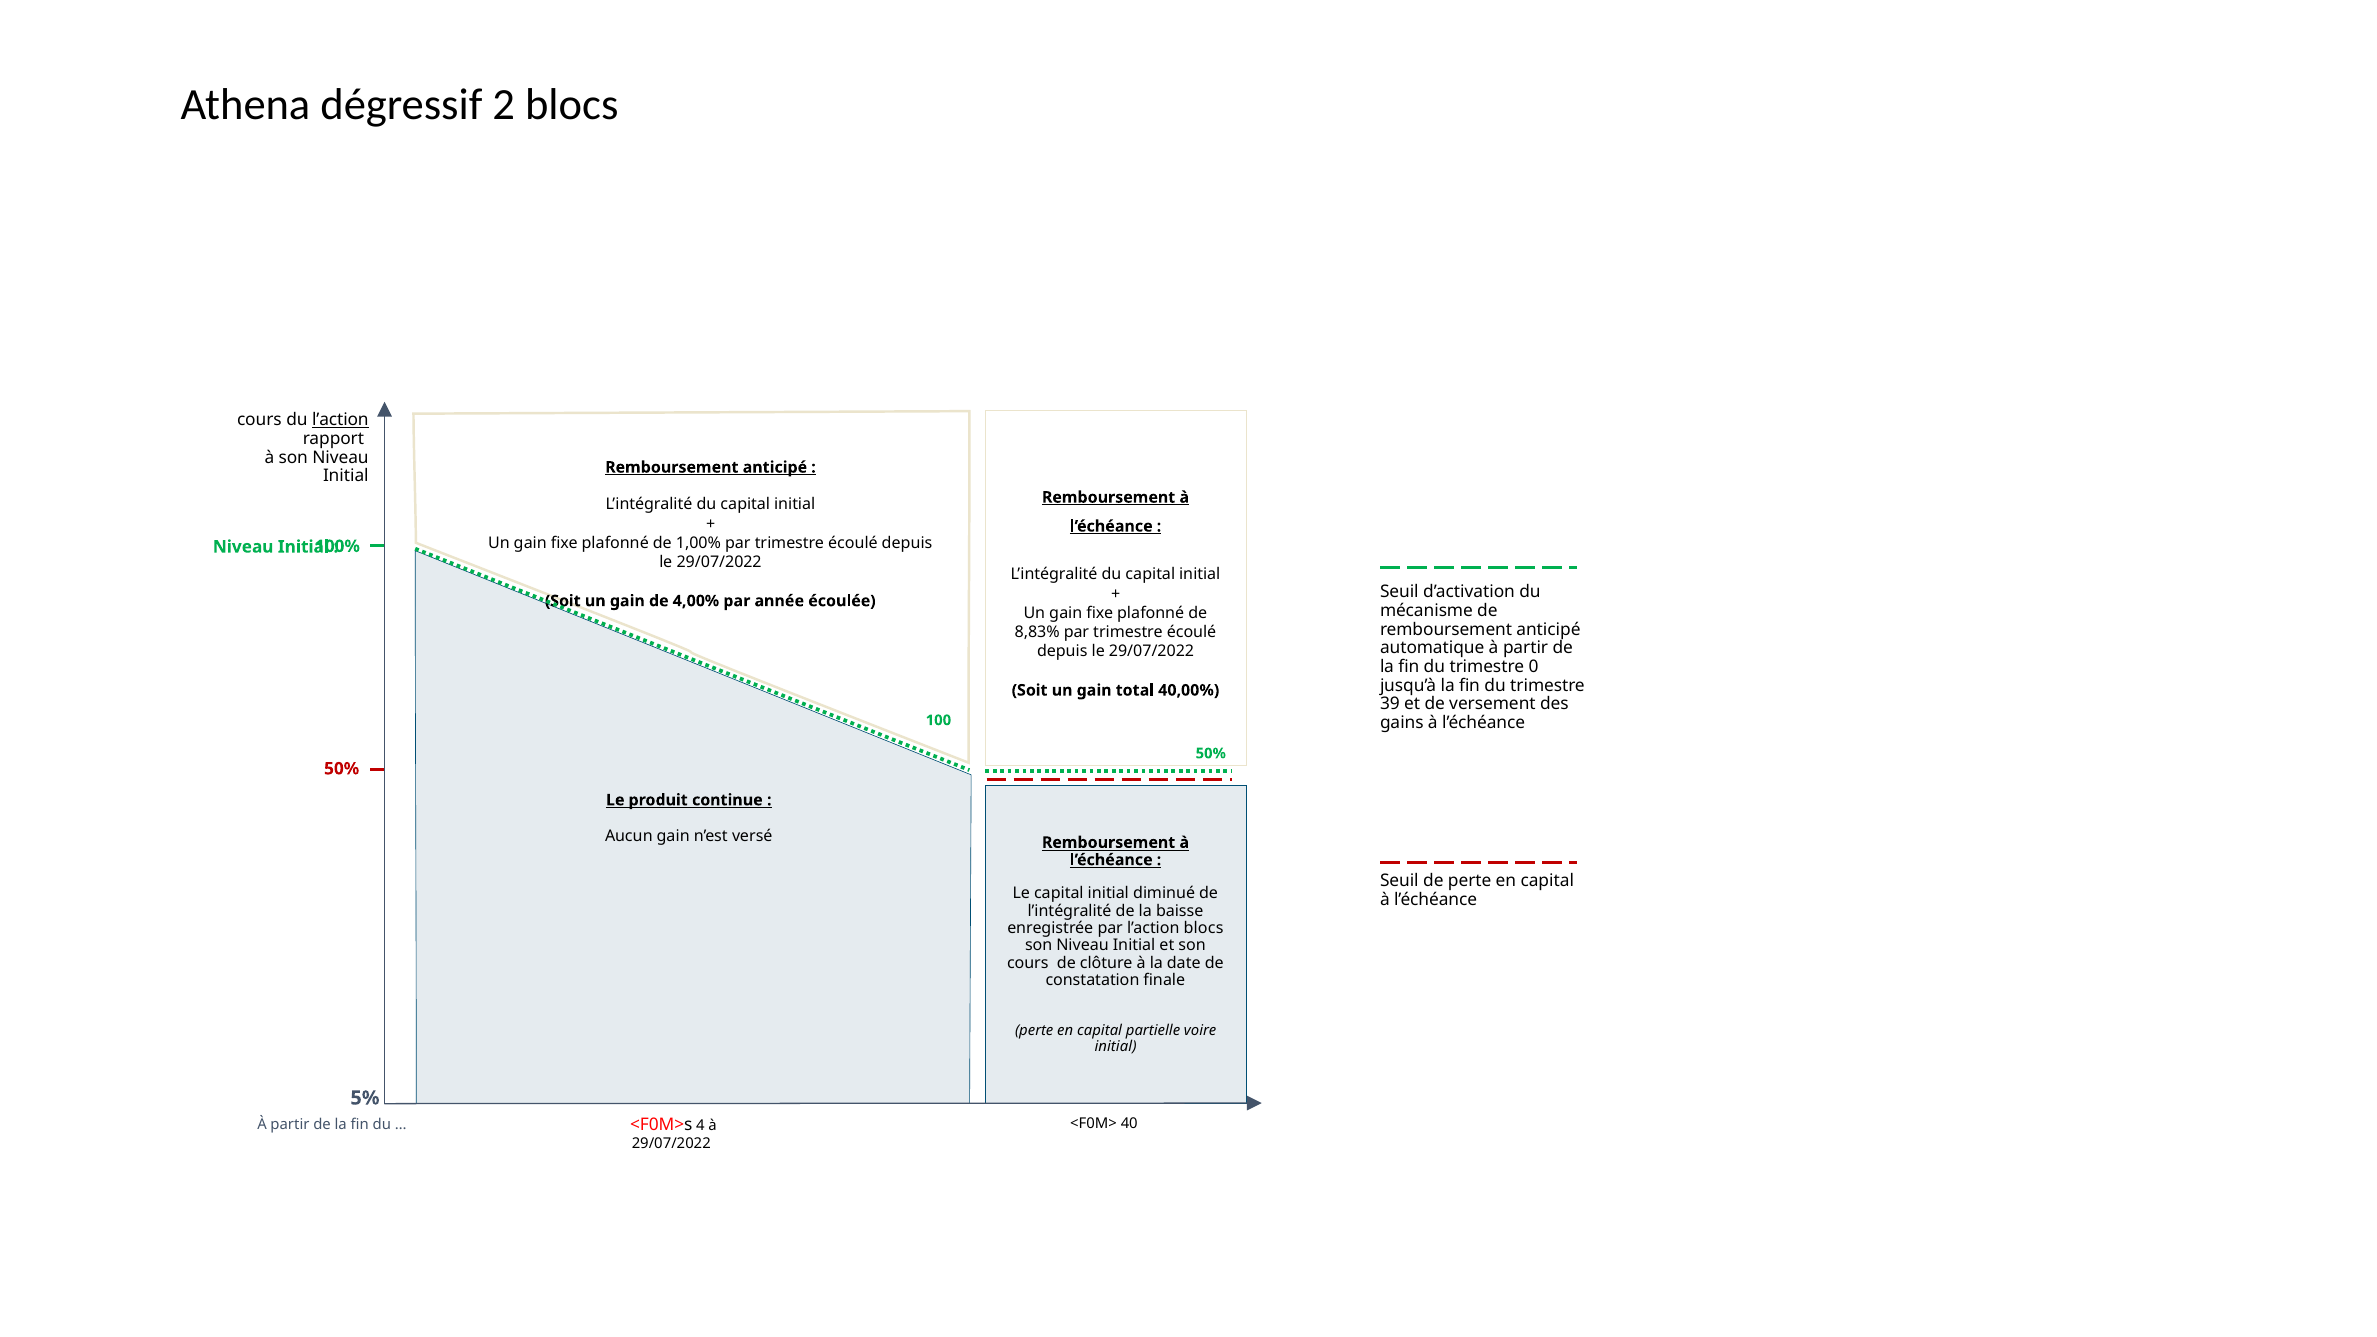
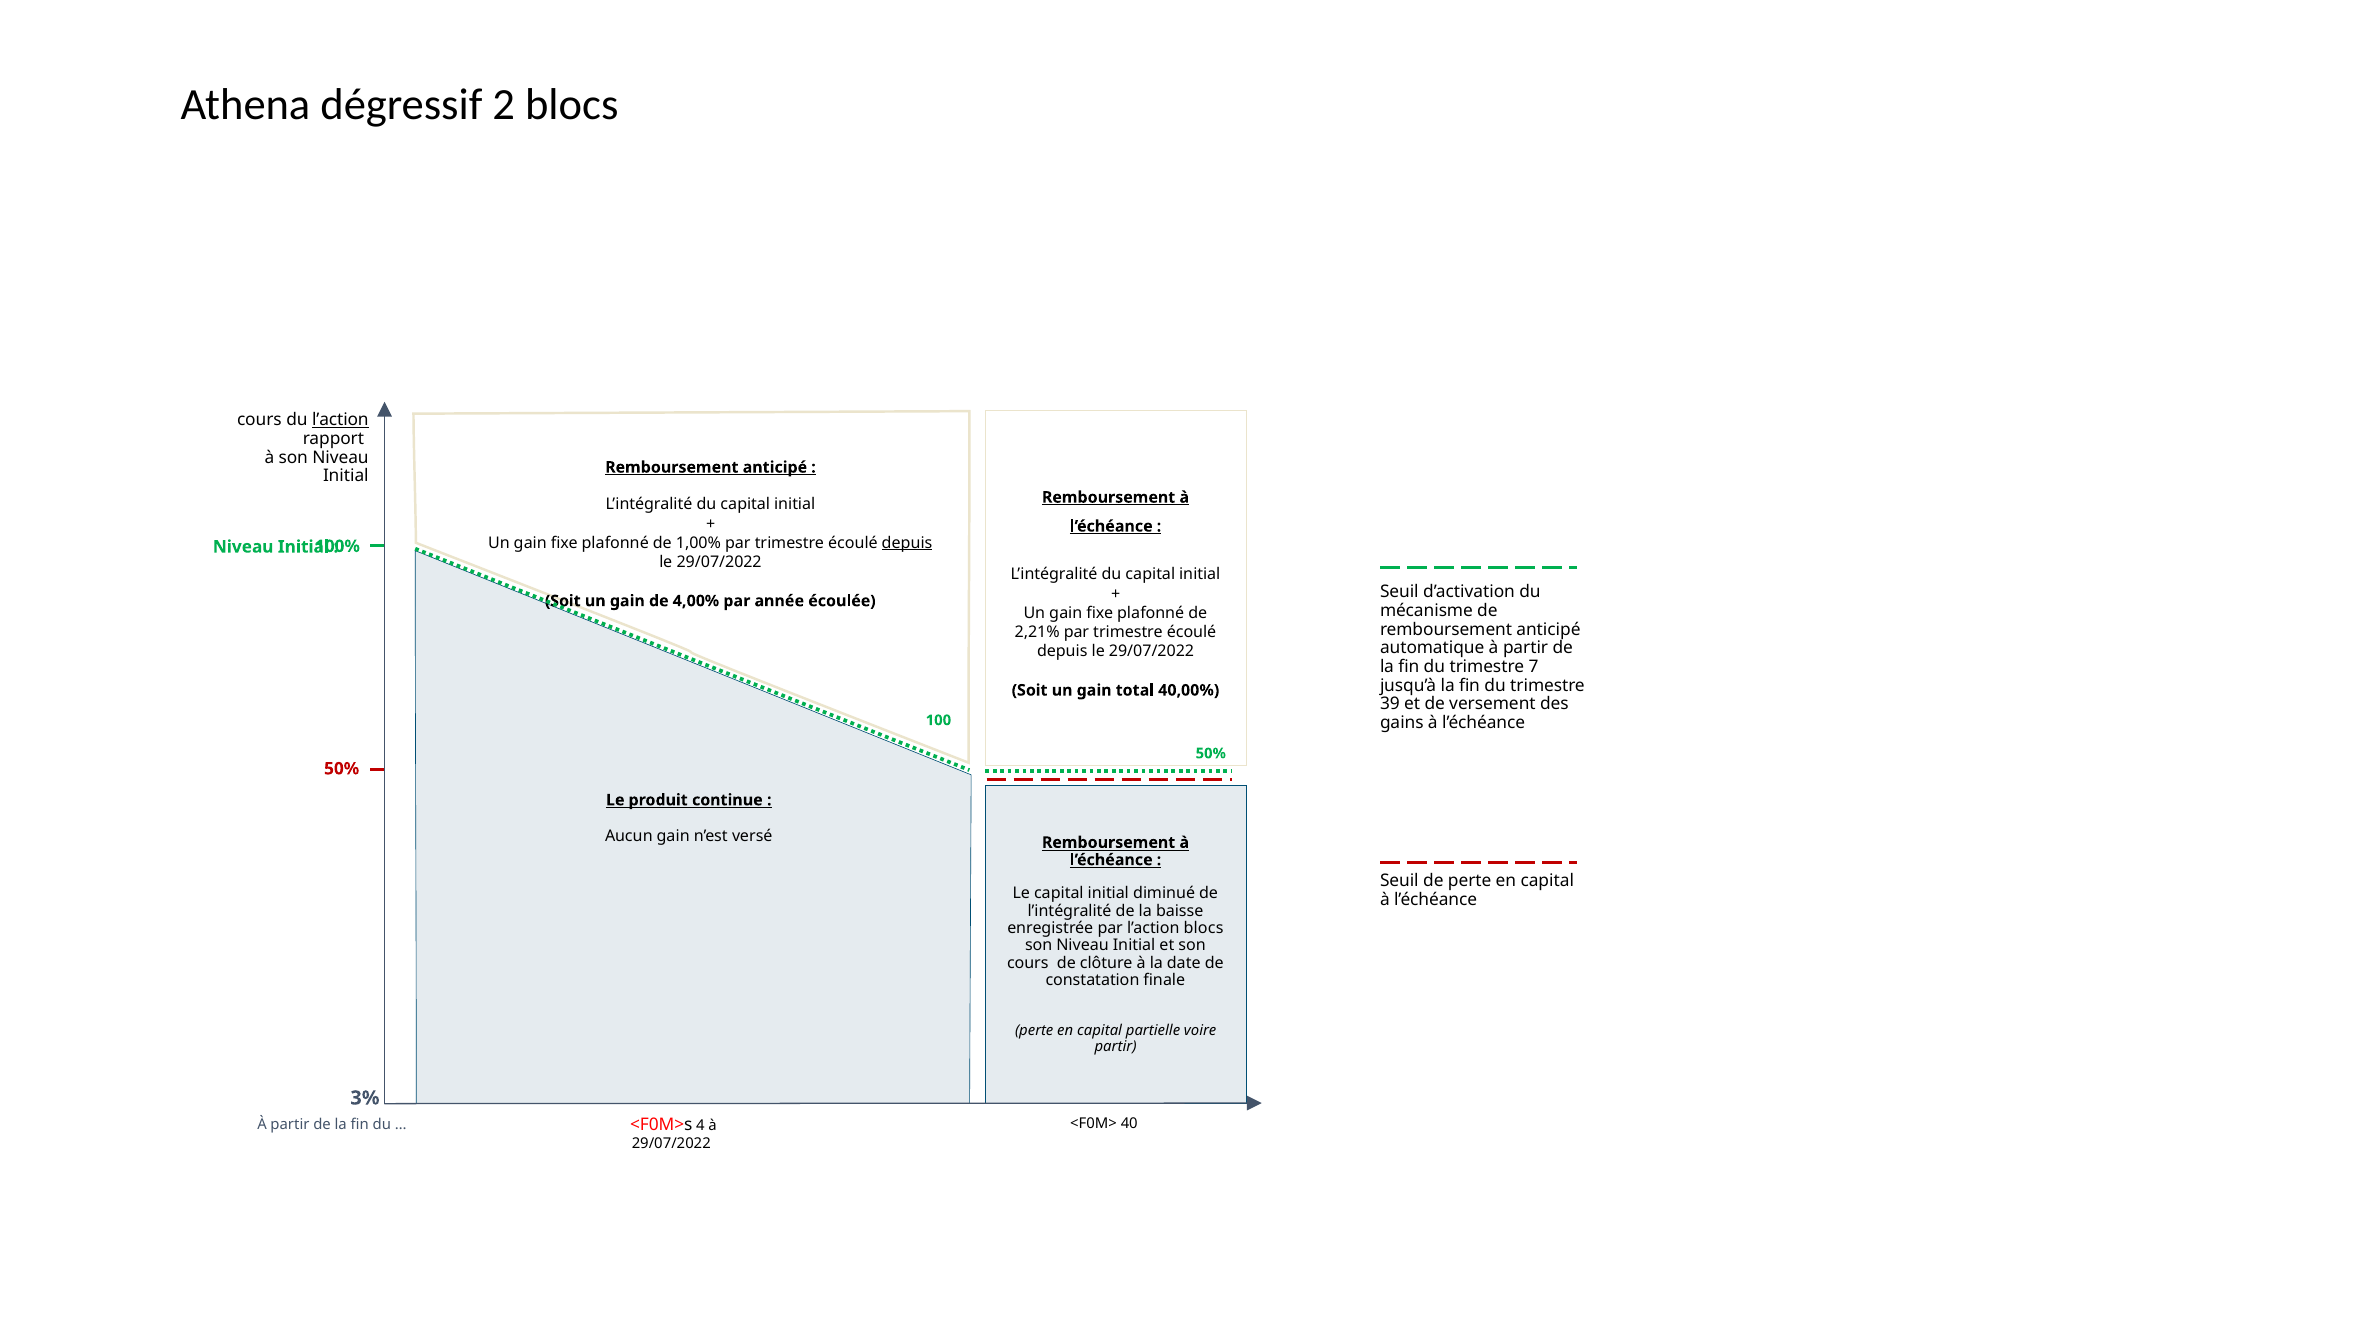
depuis at (907, 543) underline: none -> present
8,83%: 8,83% -> 2,21%
0: 0 -> 7
initial at (1116, 1047): initial -> partir
5%: 5% -> 3%
